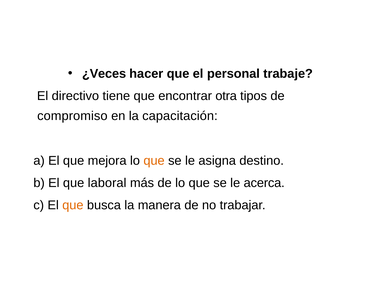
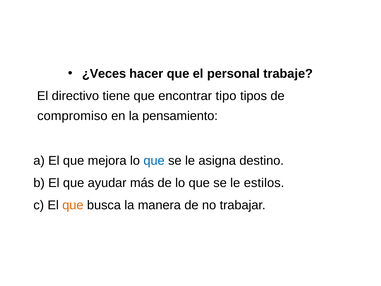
otra: otra -> tipo
capacitación: capacitación -> pensamiento
que at (154, 160) colour: orange -> blue
laboral: laboral -> ayudar
acerca: acerca -> estilos
